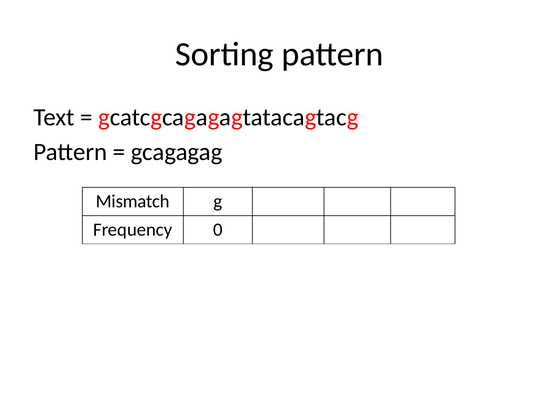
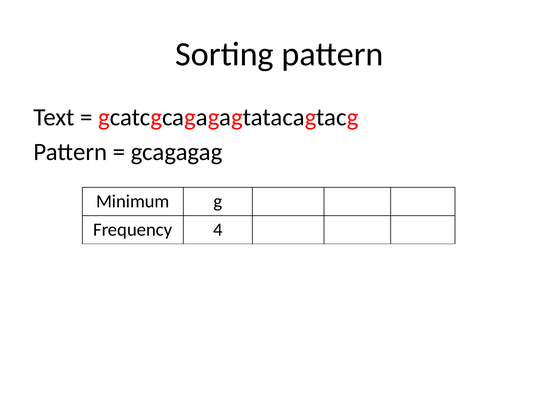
Mismatch: Mismatch -> Minimum
0: 0 -> 4
